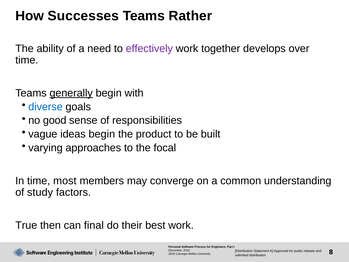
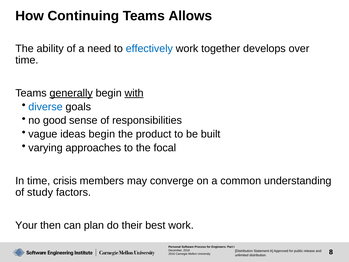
Successes: Successes -> Continuing
Rather: Rather -> Allows
effectively colour: purple -> blue
with underline: none -> present
most: most -> crisis
True: True -> Your
final: final -> plan
